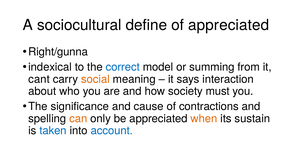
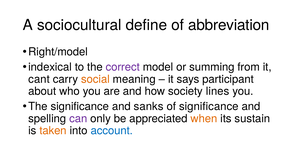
of appreciated: appreciated -> abbreviation
Right/gunna: Right/gunna -> Right/model
correct colour: blue -> purple
interaction: interaction -> participant
must: must -> lines
cause: cause -> sanks
of contractions: contractions -> significance
can colour: orange -> purple
taken colour: blue -> orange
